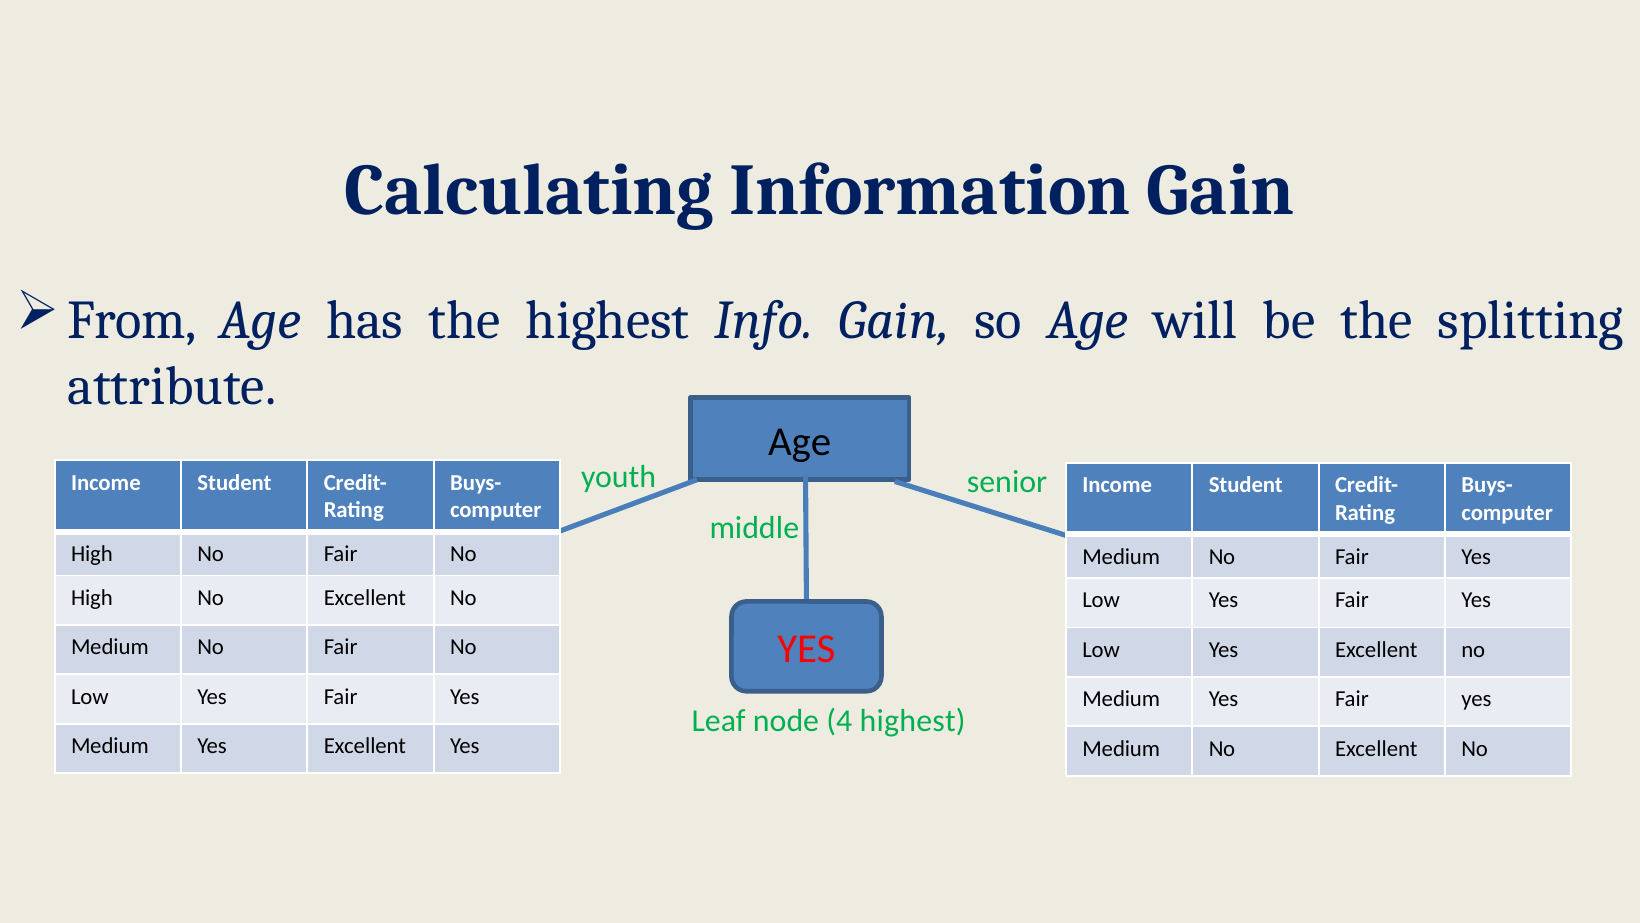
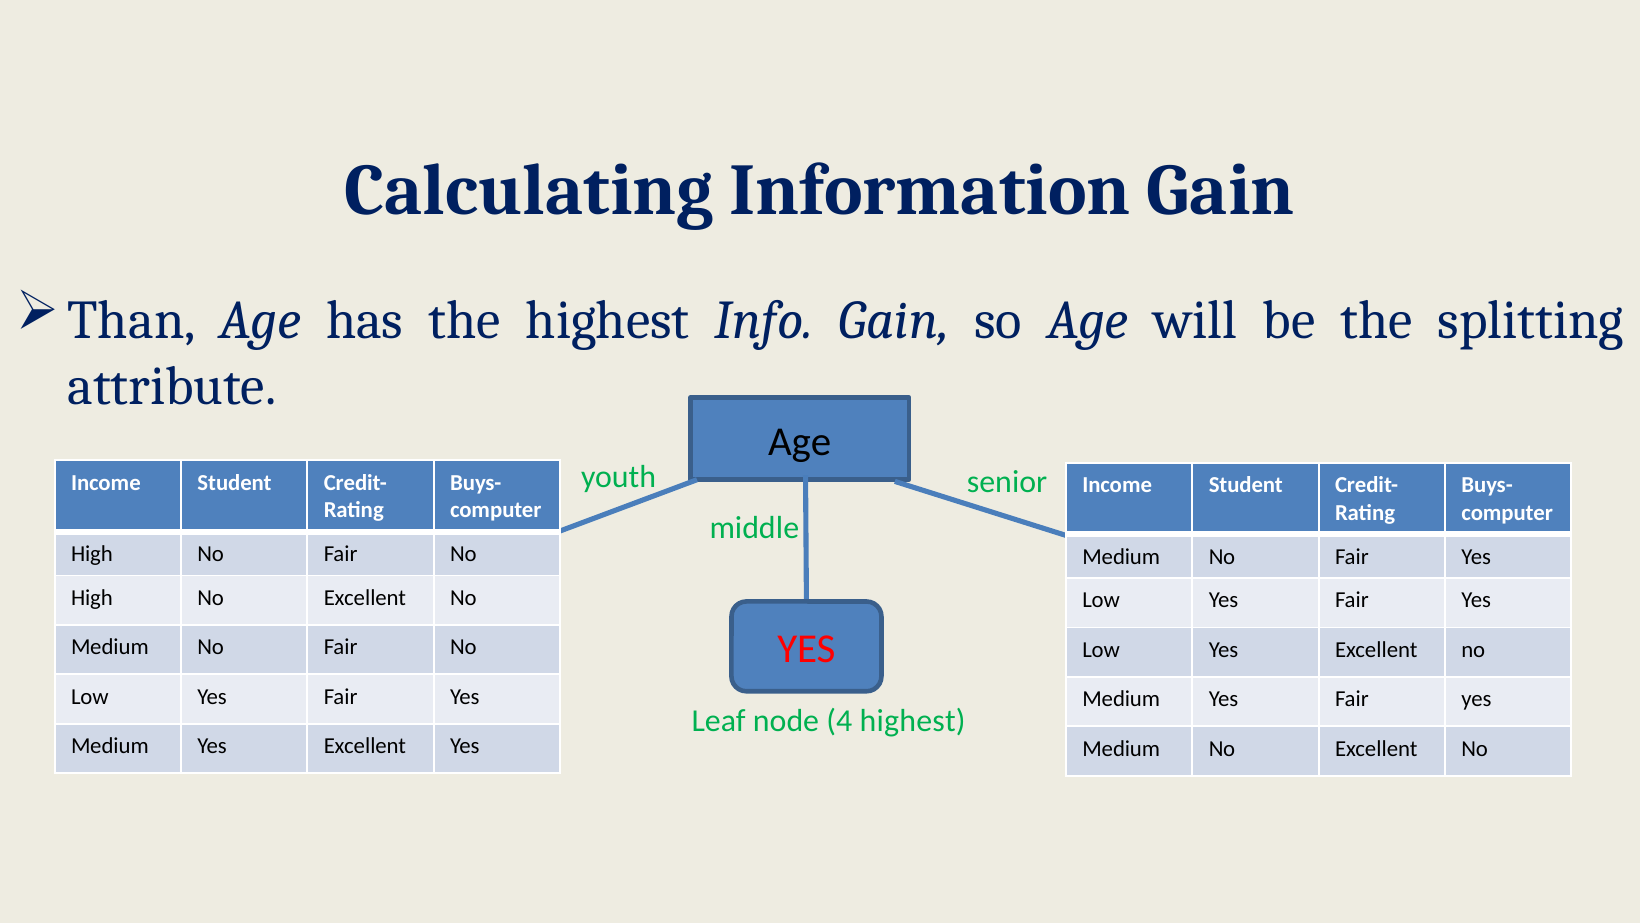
From: From -> Than
